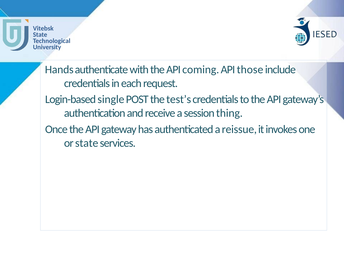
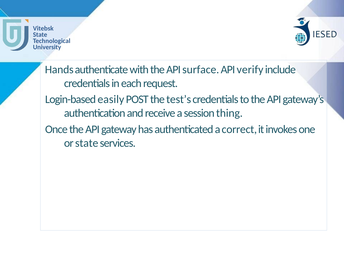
coming: coming -> surface
those: those -> verify
single: single -> easily
reissue: reissue -> correct
